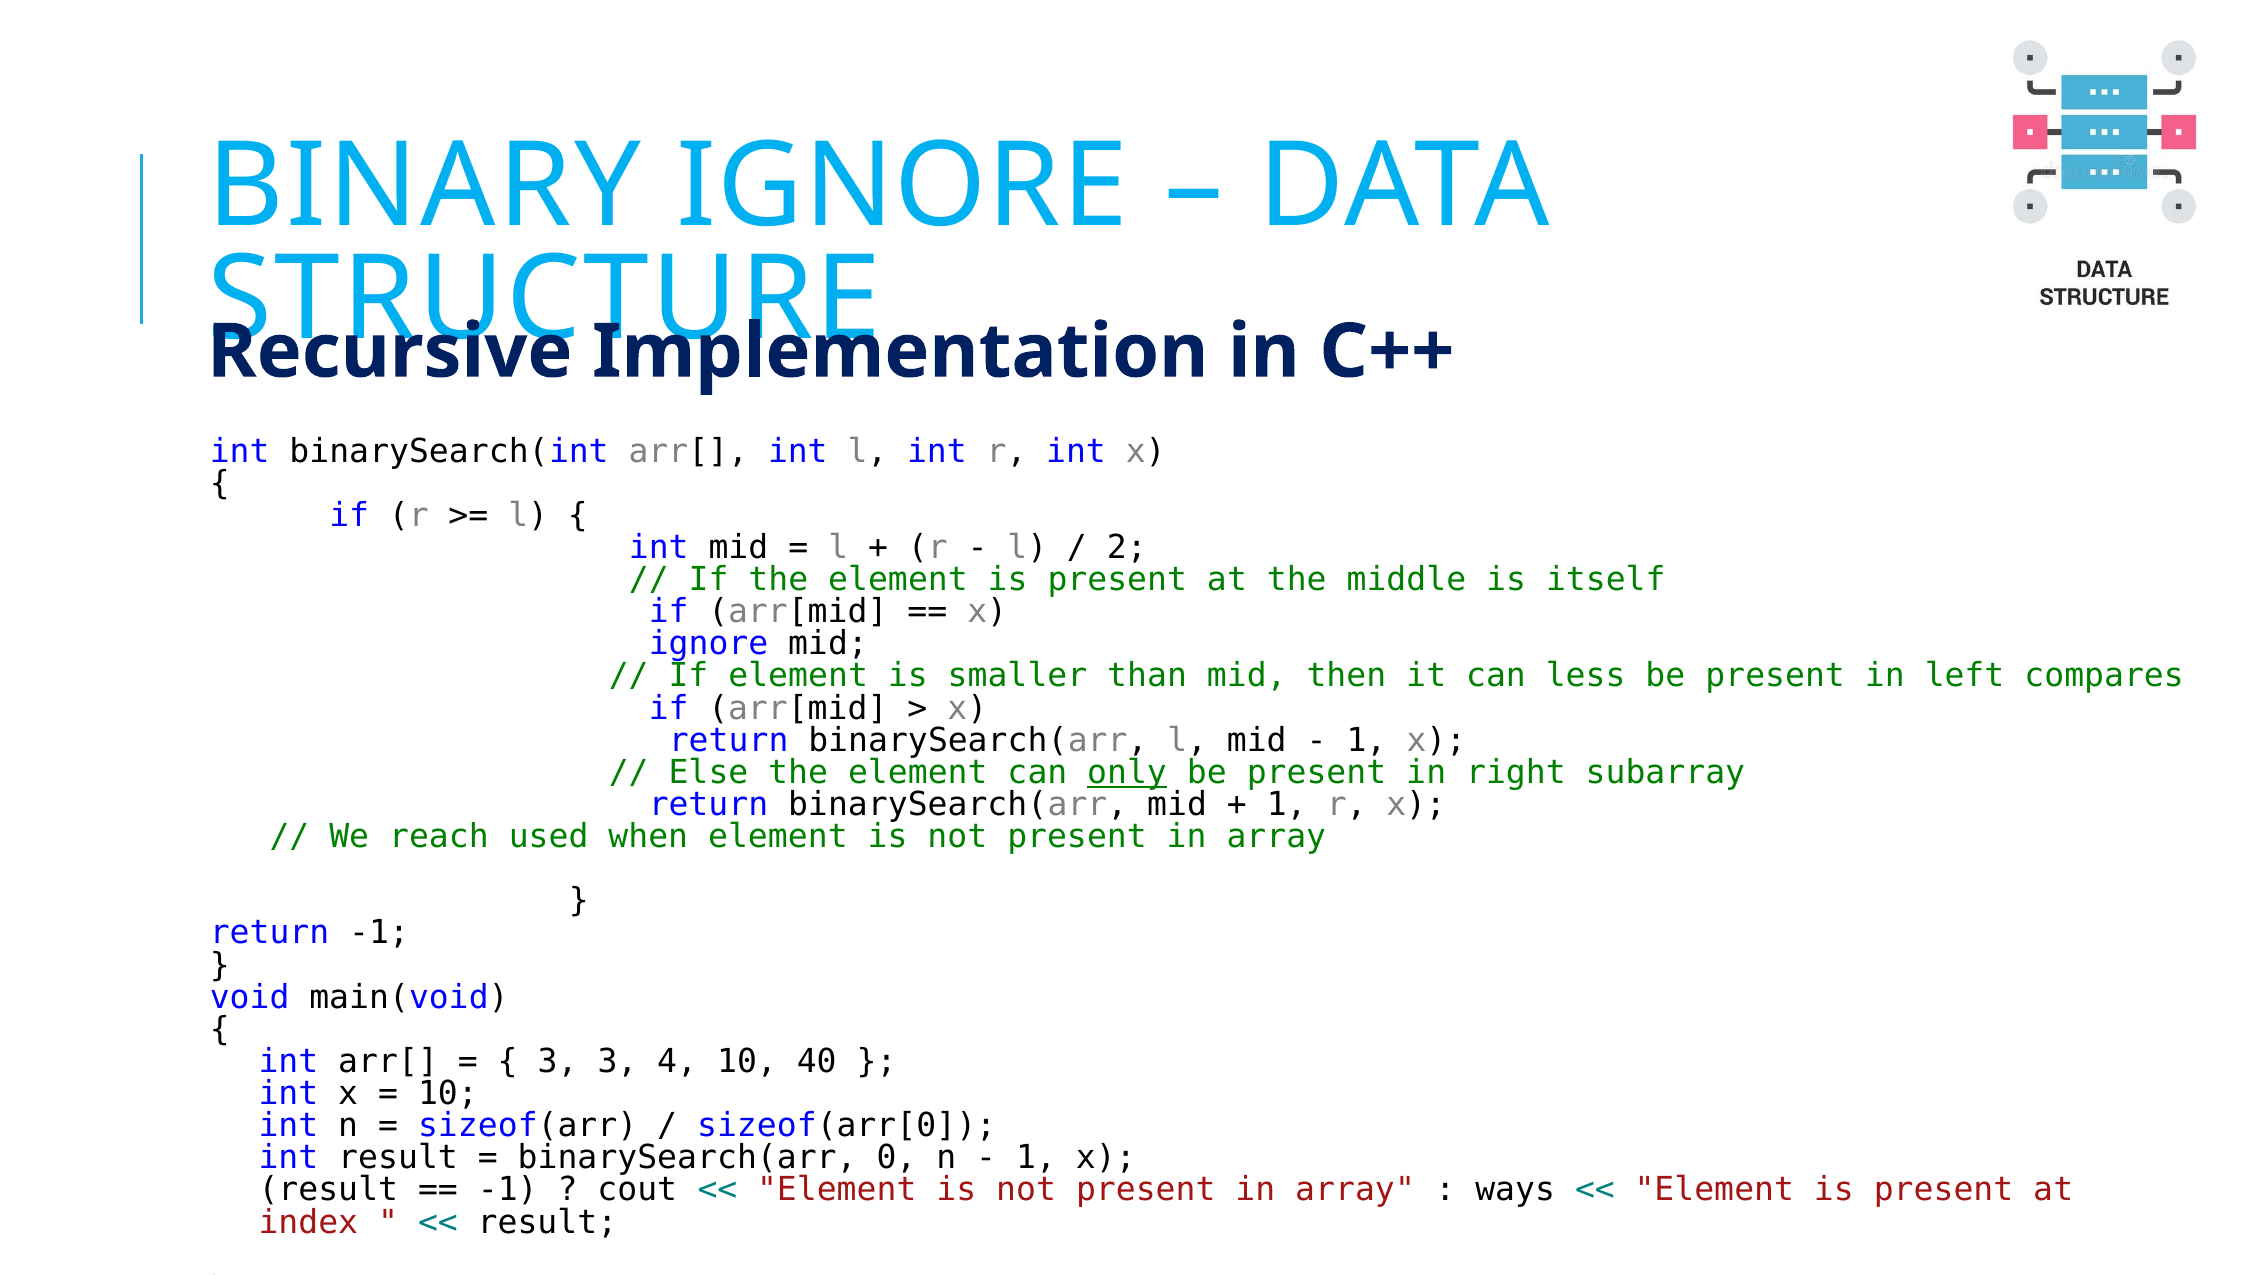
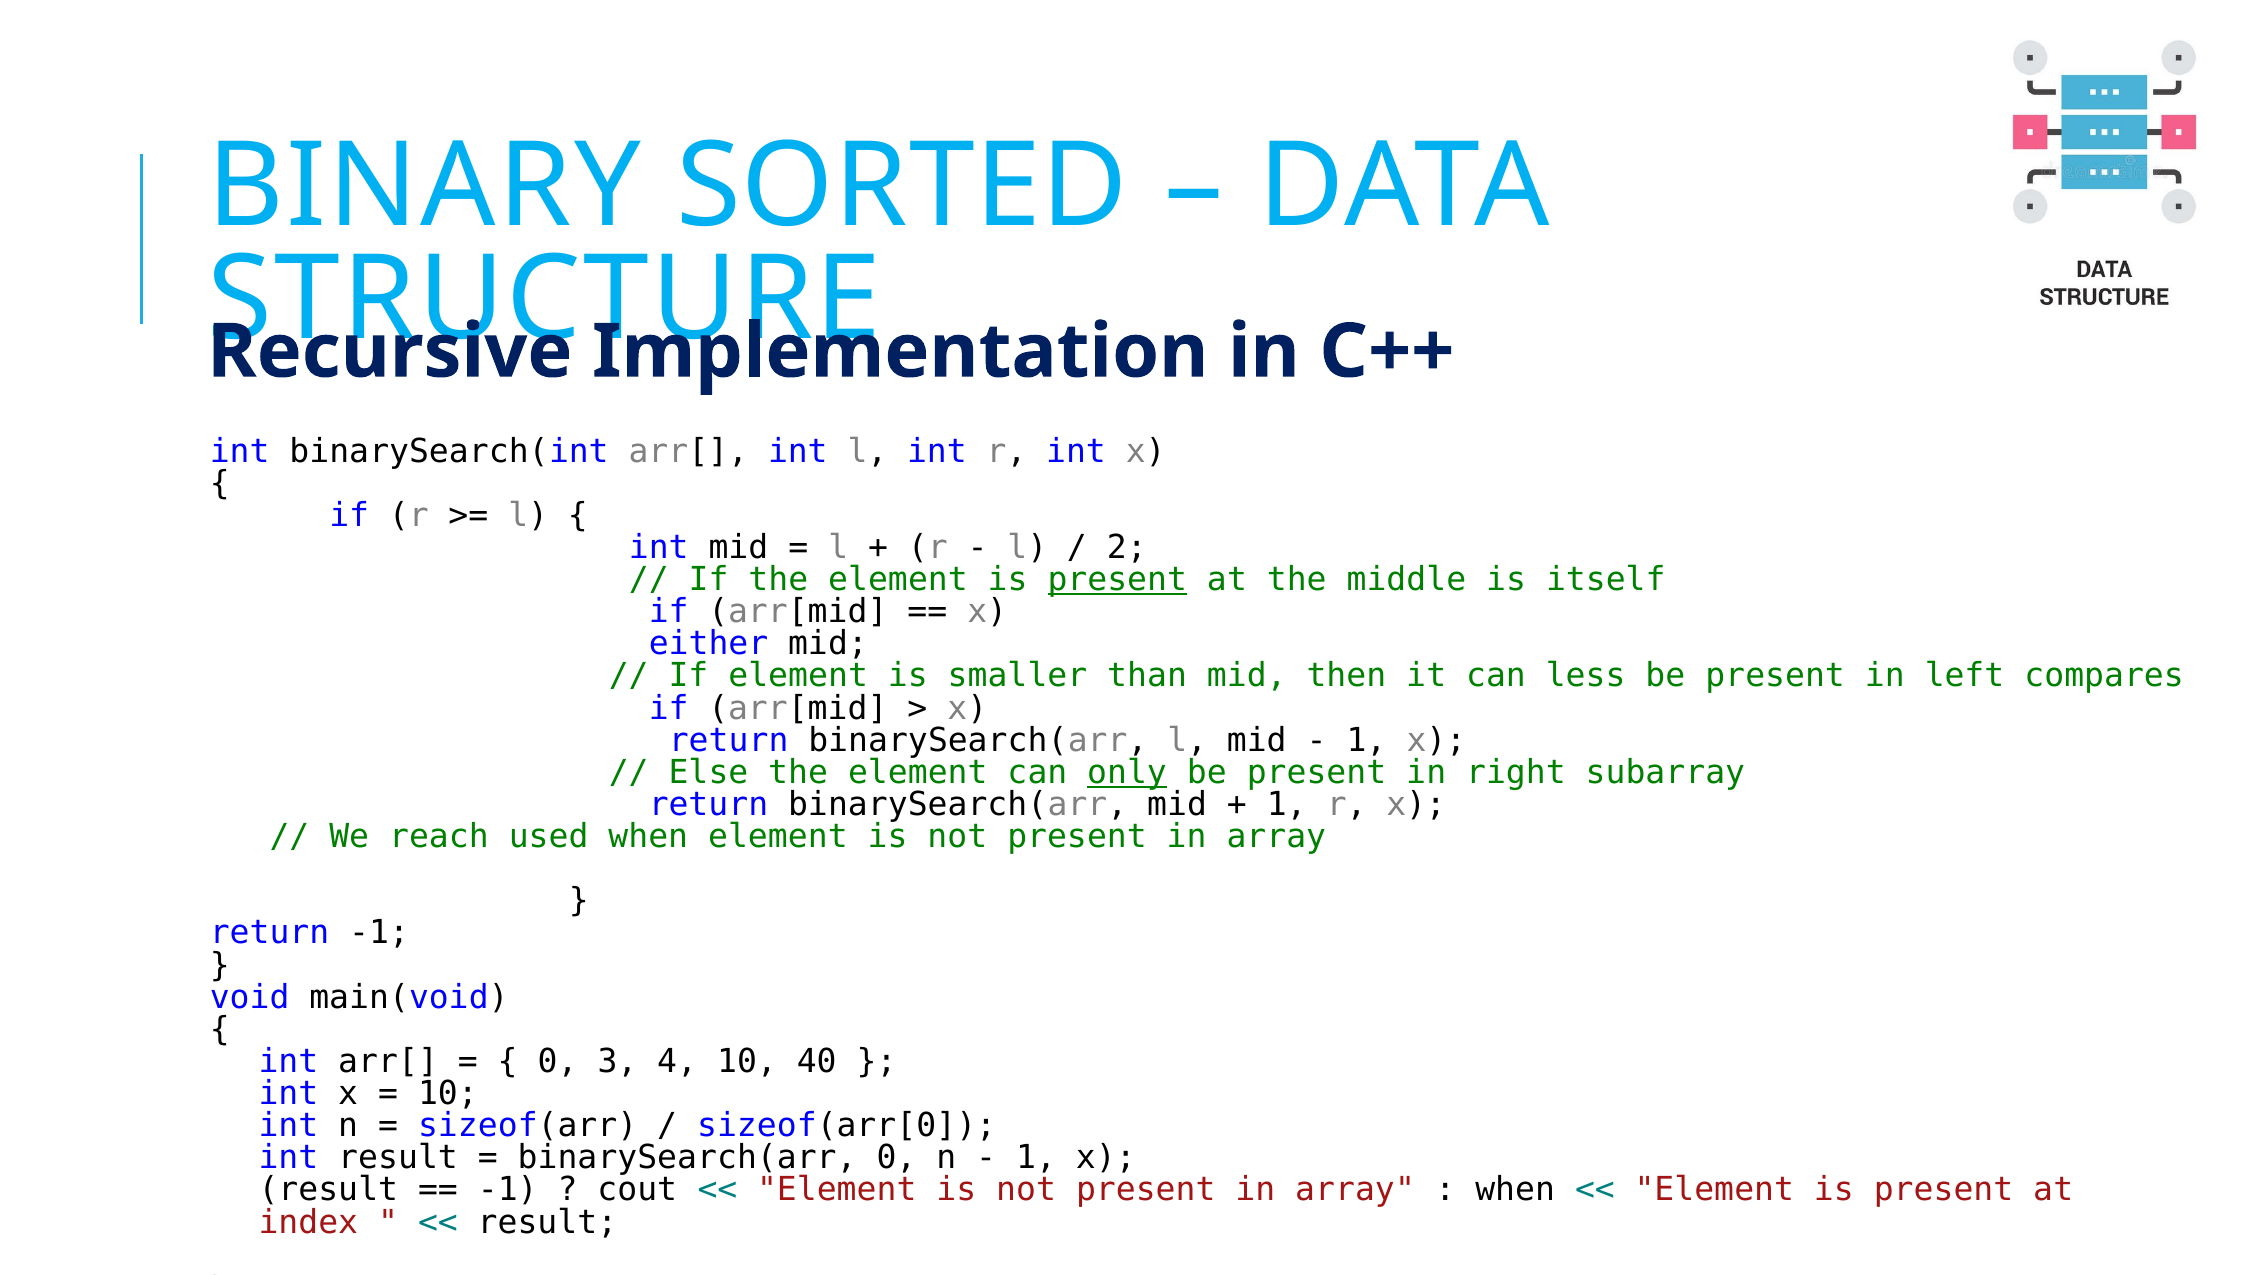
BINARY IGNORE: IGNORE -> SORTED
present at (1117, 580) underline: none -> present
ignore at (709, 644): ignore -> either
3 at (558, 1062): 3 -> 0
ways at (1515, 1190): ways -> when
